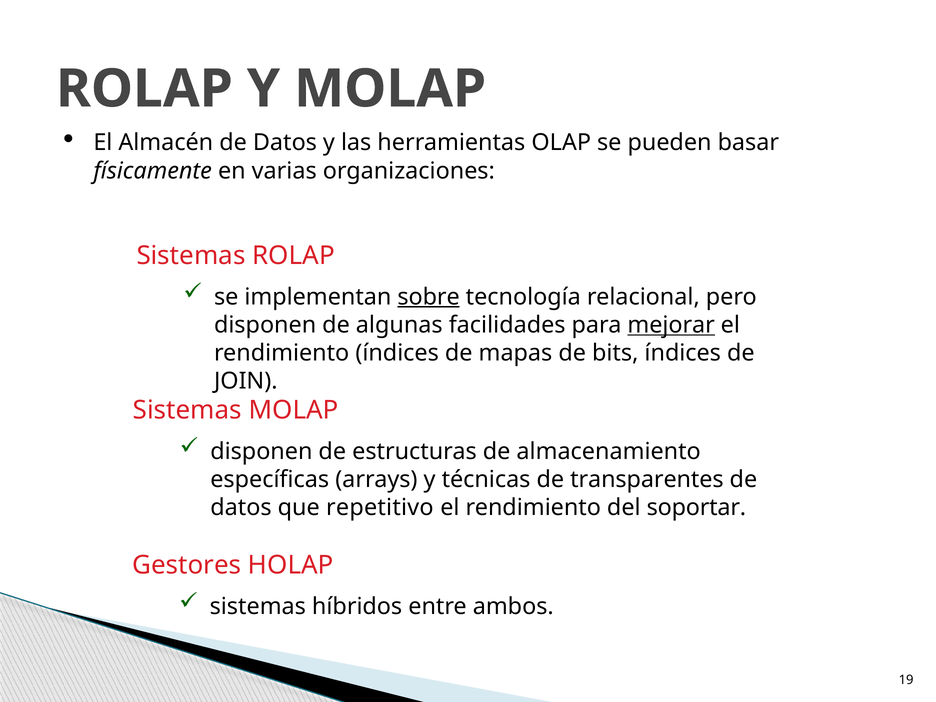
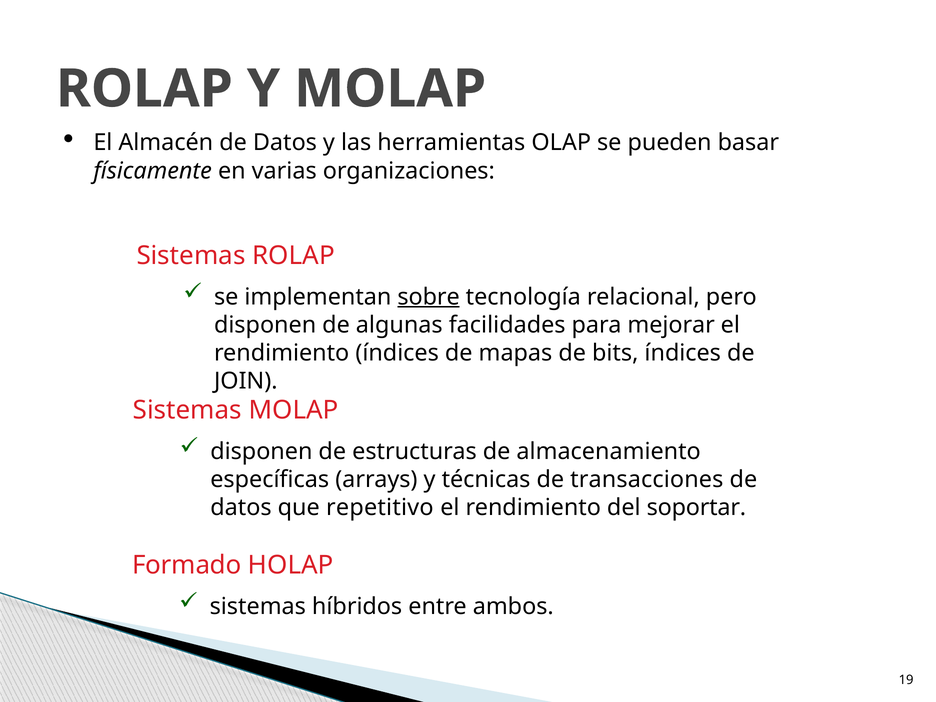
mejorar underline: present -> none
transparentes: transparentes -> transacciones
Gestores: Gestores -> Formado
